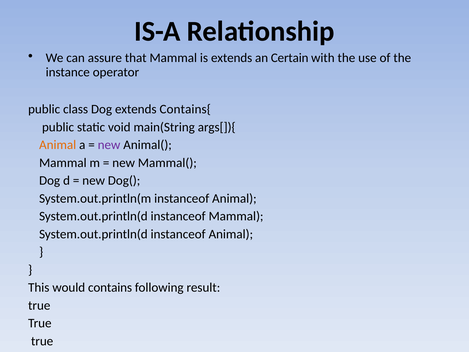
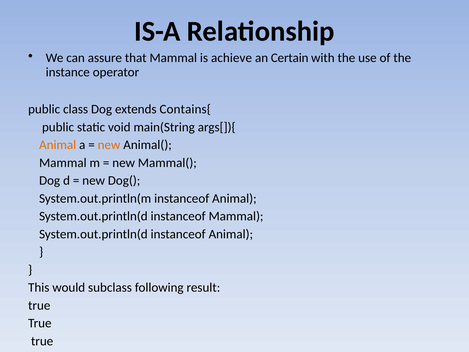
is extends: extends -> achieve
new at (109, 145) colour: purple -> orange
contains: contains -> subclass
